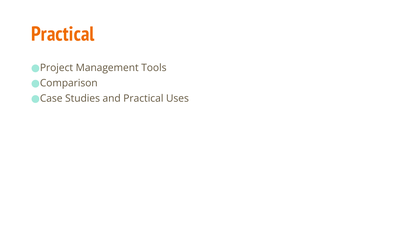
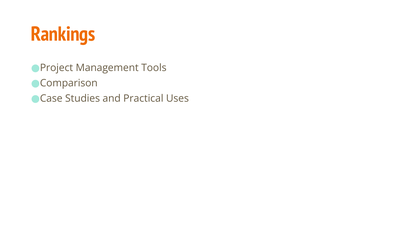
Practical at (63, 34): Practical -> Rankings
